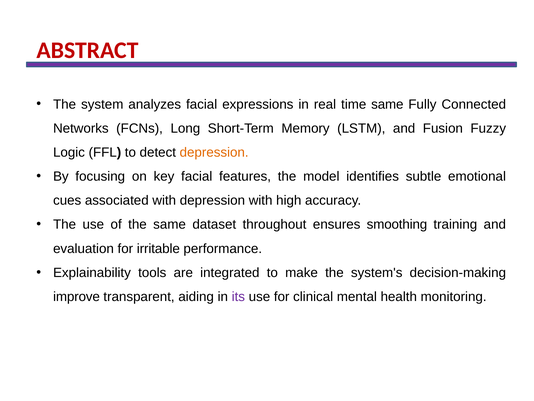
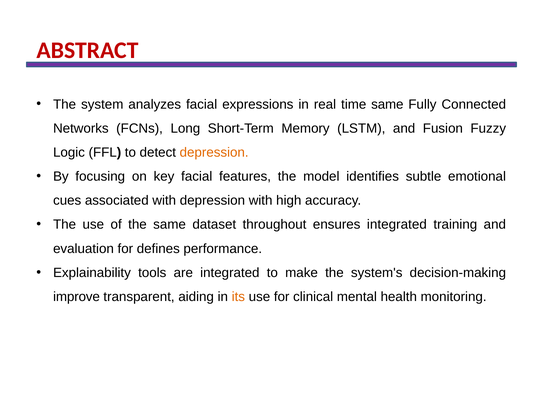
ensures smoothing: smoothing -> integrated
irritable: irritable -> defines
its colour: purple -> orange
